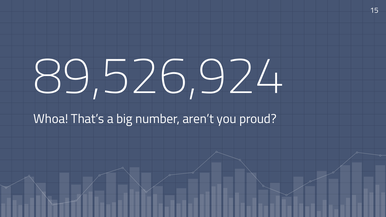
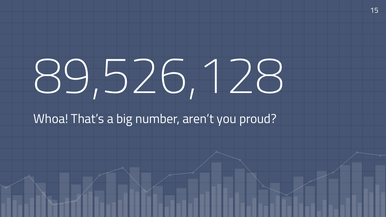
89,526,924: 89,526,924 -> 89,526,128
